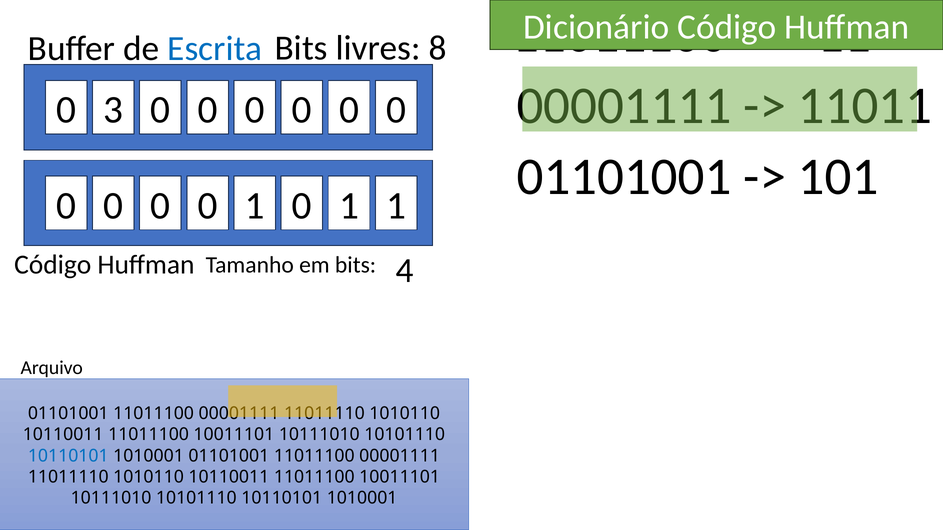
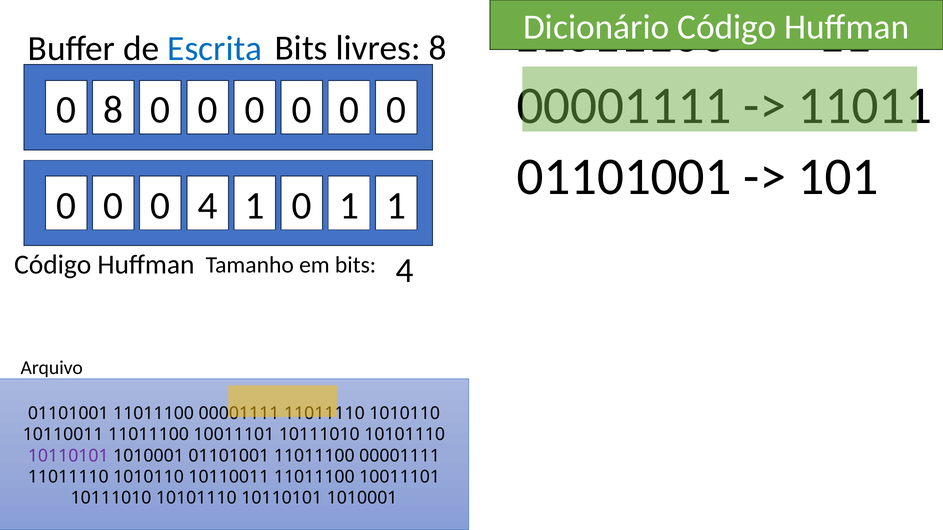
0 3: 3 -> 8
0 at (208, 206): 0 -> 4
10110101 at (68, 456) colour: blue -> purple
